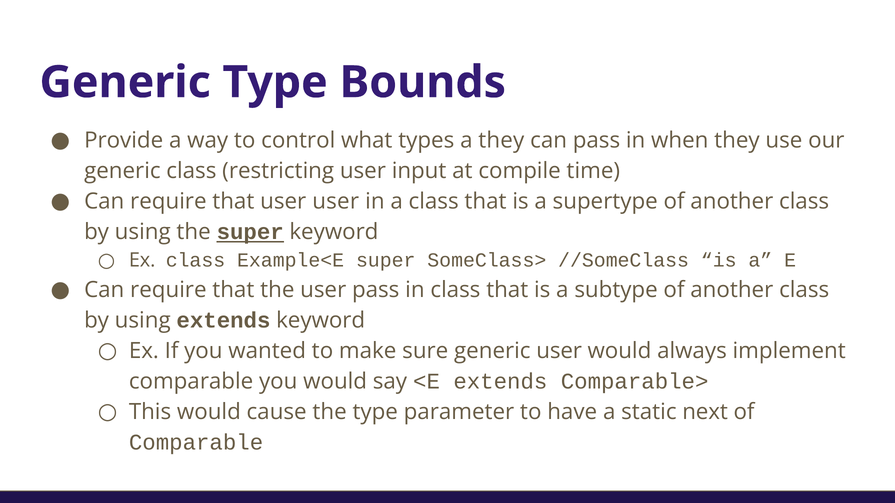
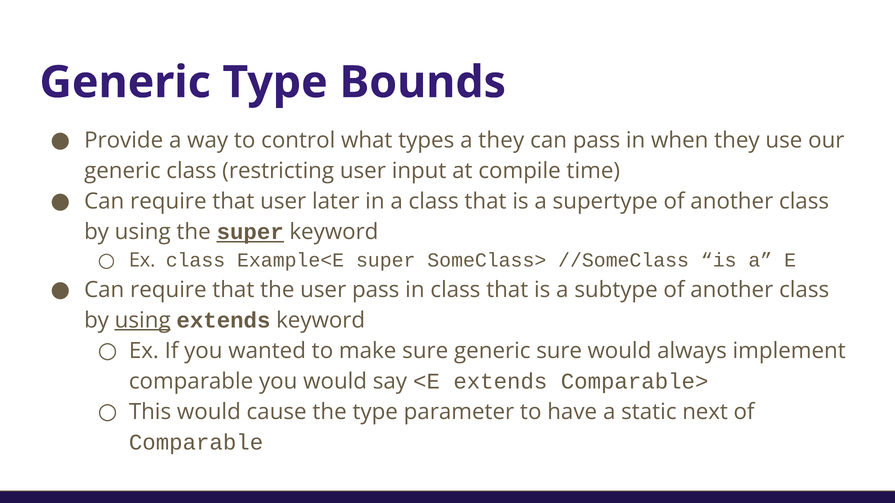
user user: user -> later
using at (143, 321) underline: none -> present
generic user: user -> sure
